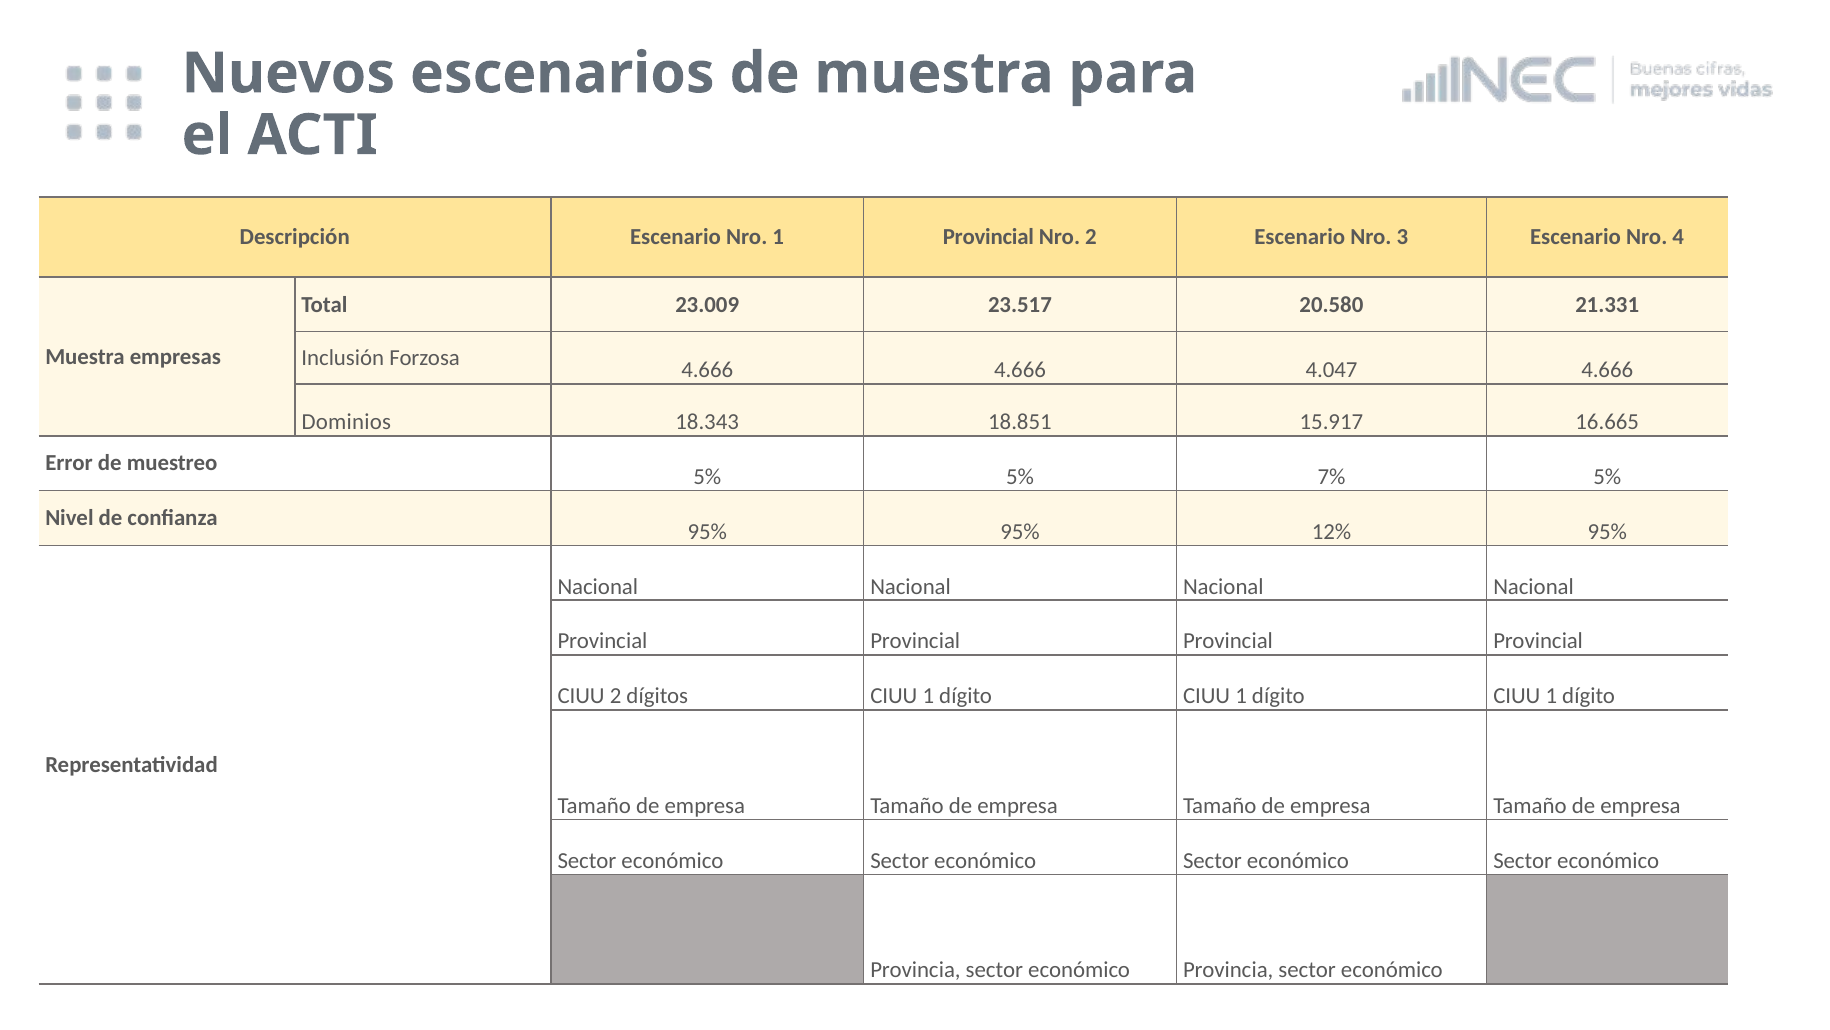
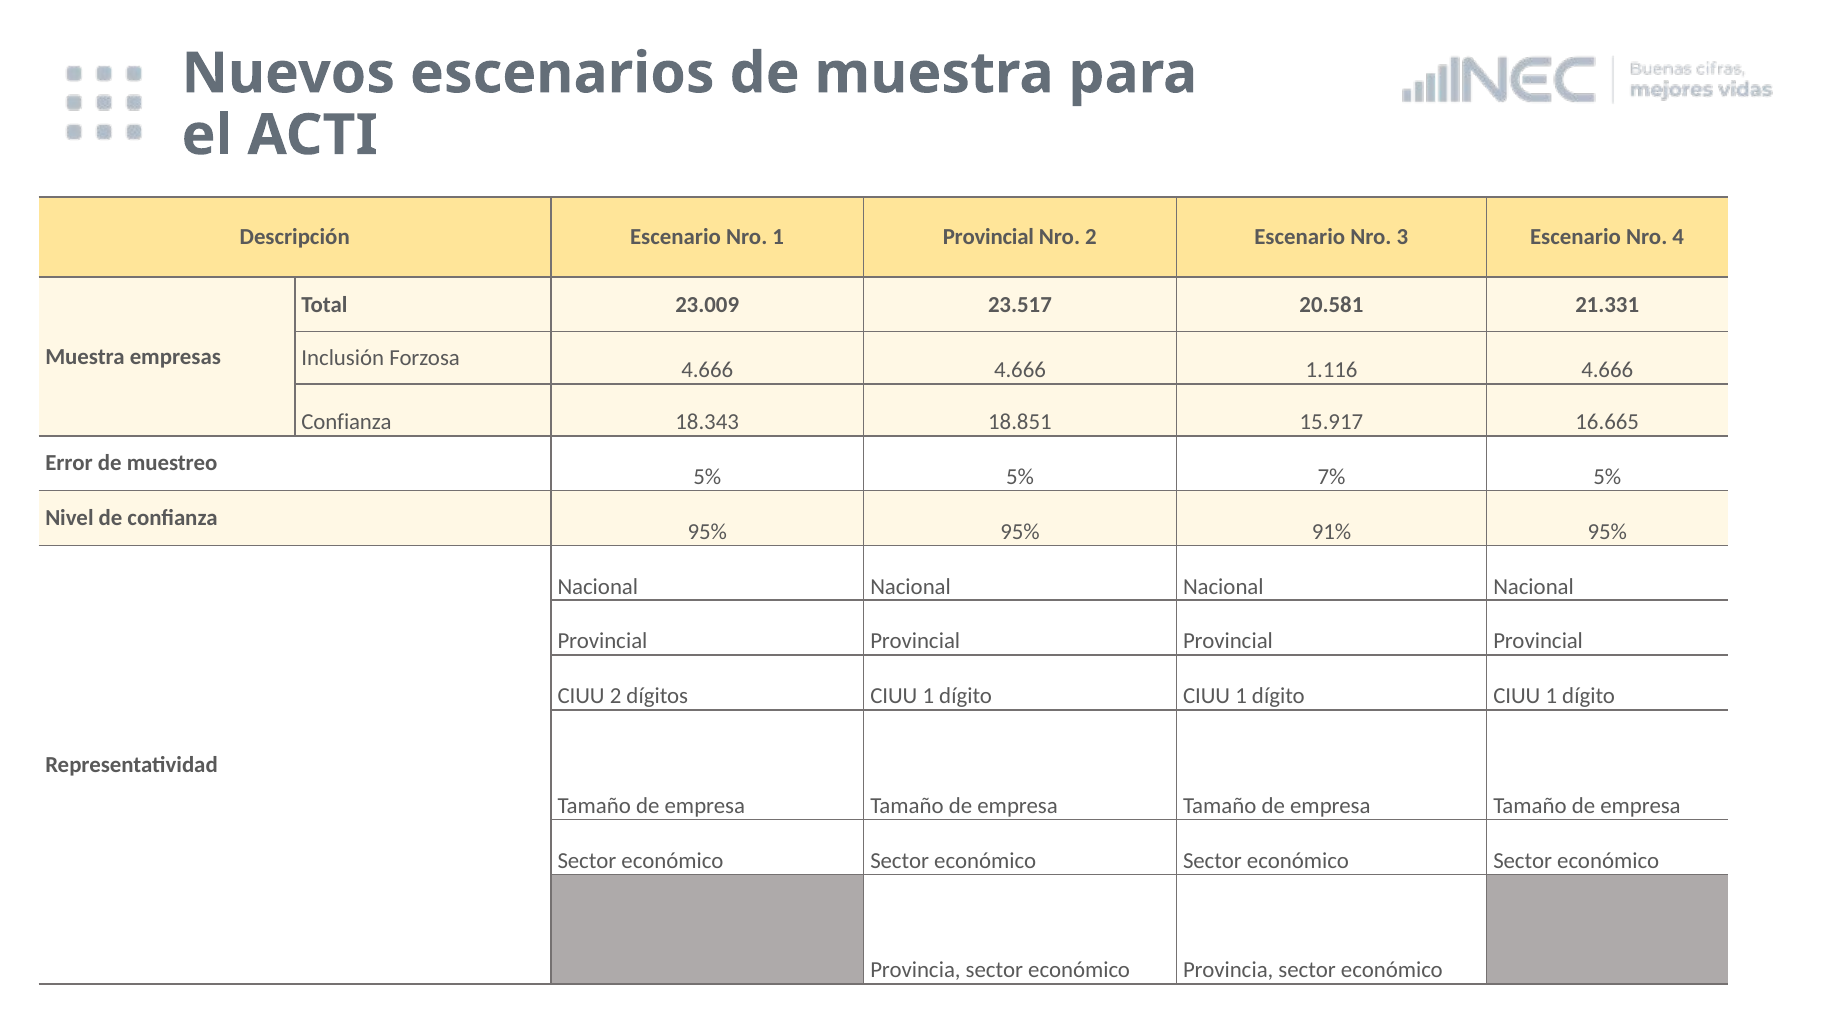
20.580: 20.580 -> 20.581
4.047: 4.047 -> 1.116
Dominios at (346, 422): Dominios -> Confianza
12%: 12% -> 91%
